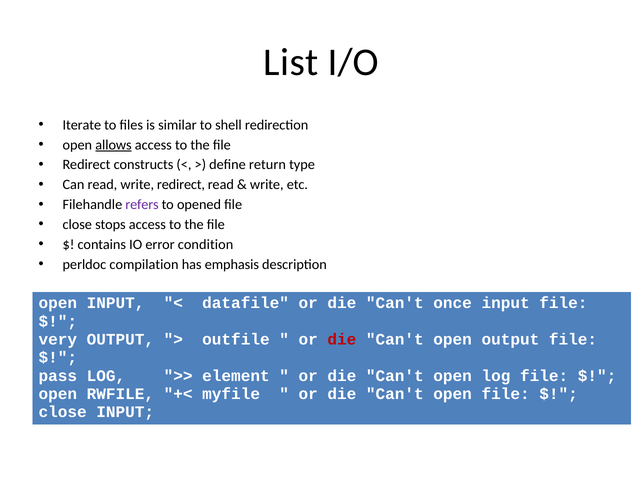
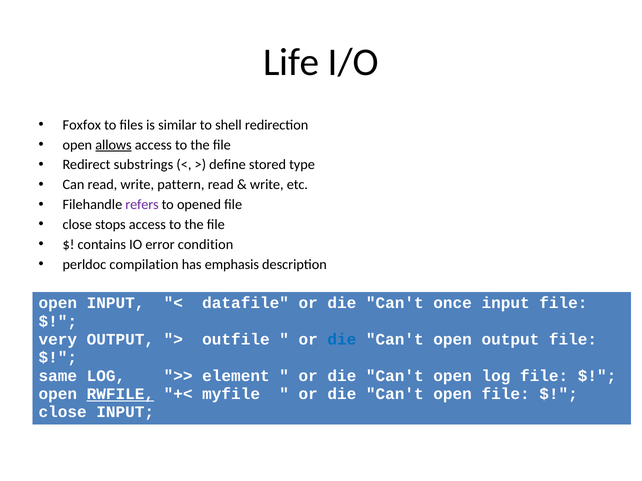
List: List -> Life
Iterate: Iterate -> Foxfox
constructs: constructs -> substrings
return: return -> stored
write redirect: redirect -> pattern
die at (342, 340) colour: red -> blue
pass: pass -> same
RWFILE underline: none -> present
